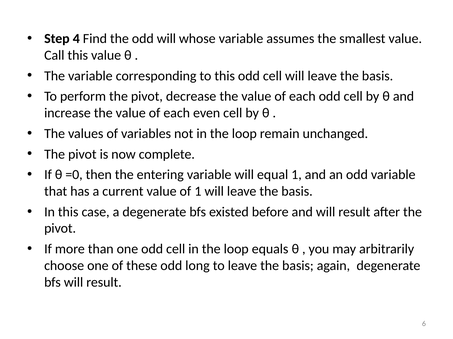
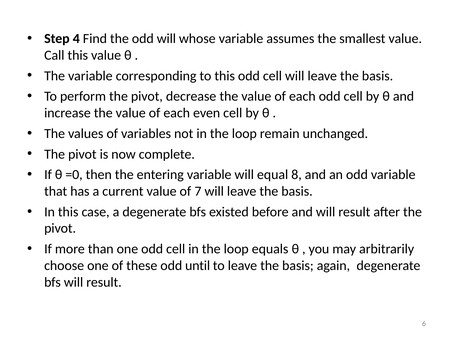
equal 1: 1 -> 8
of 1: 1 -> 7
long: long -> until
